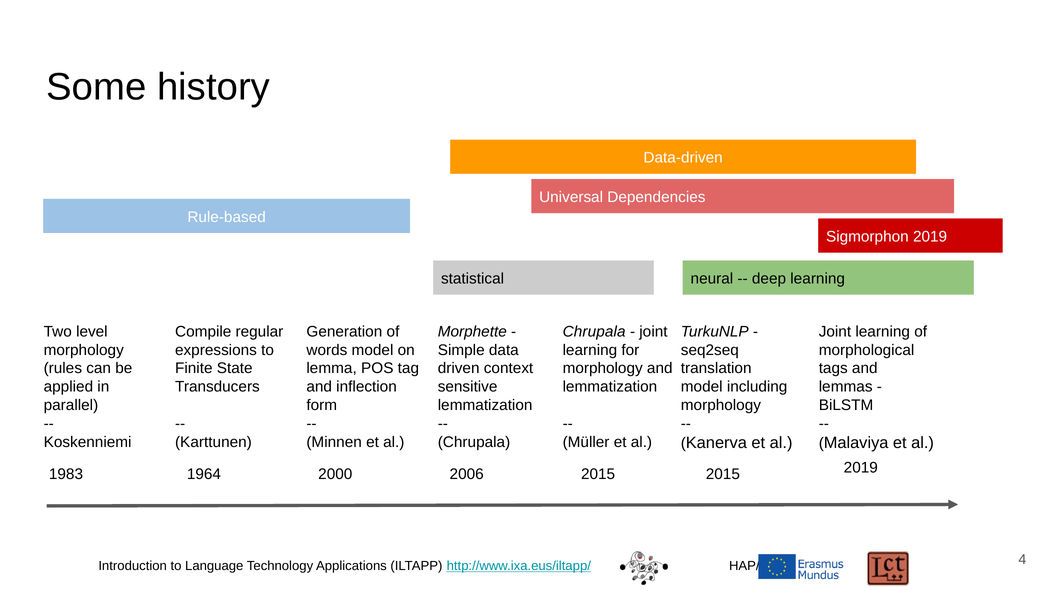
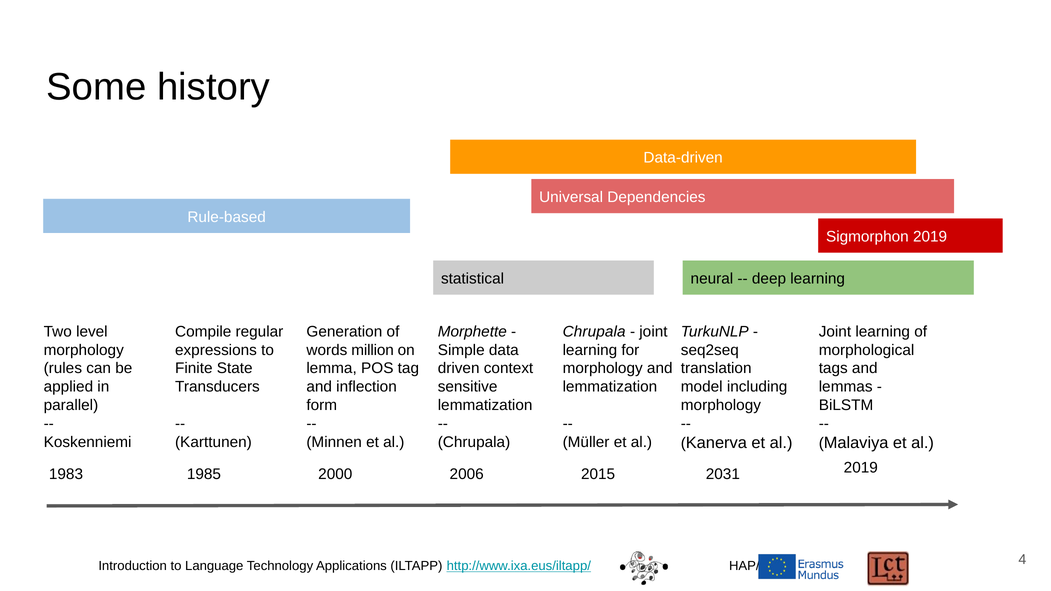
words model: model -> million
1964: 1964 -> 1985
2015 2015: 2015 -> 2031
